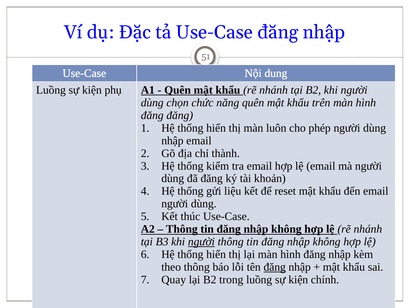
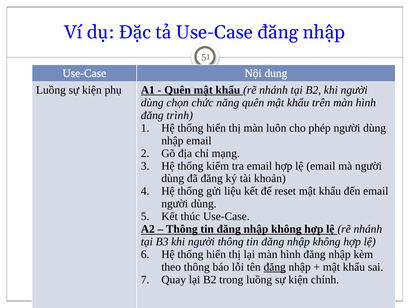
đăng đăng: đăng -> trình
thành: thành -> mạng
người at (201, 241) underline: present -> none
